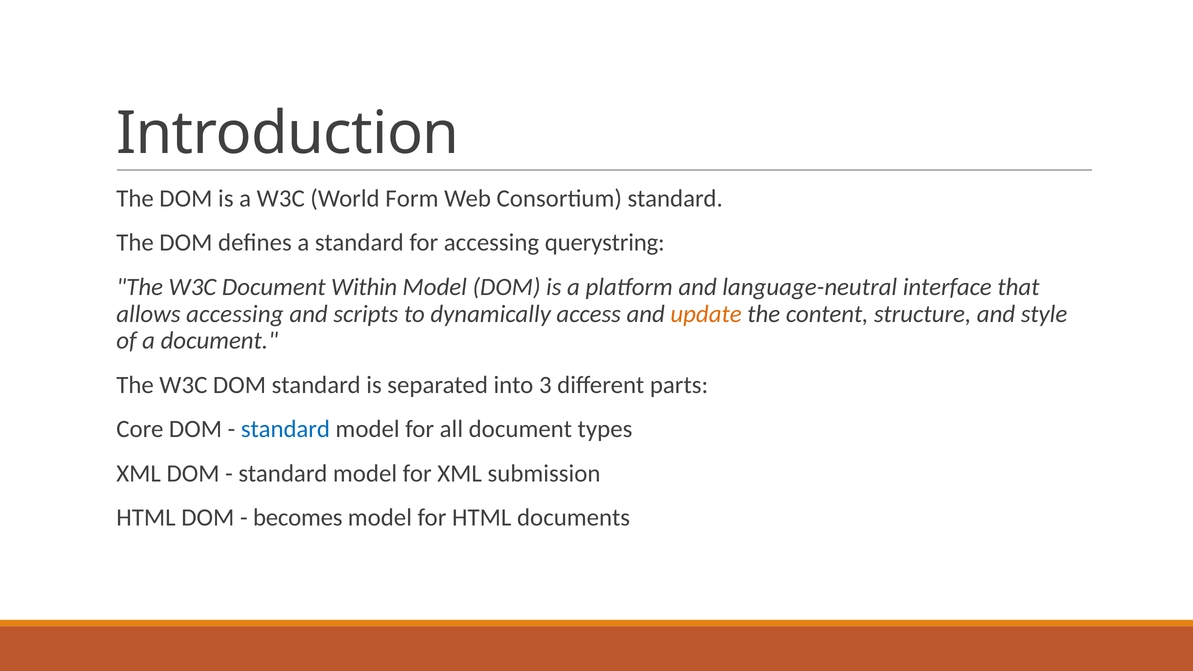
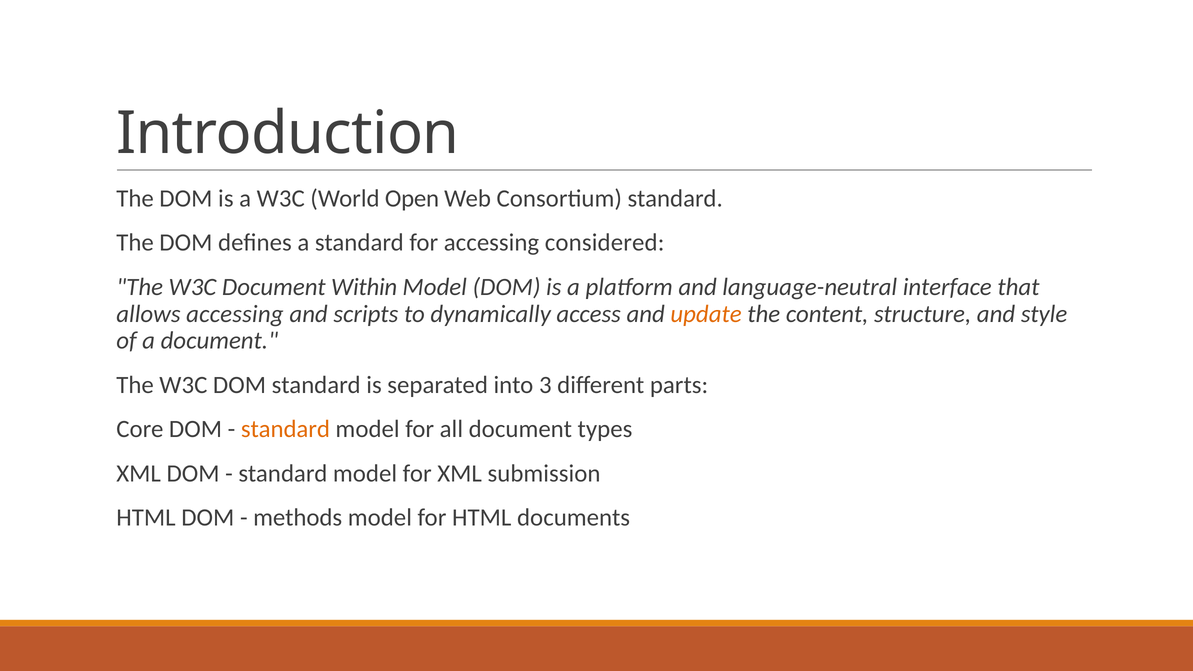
Form: Form -> Open
querystring: querystring -> considered
standard at (285, 429) colour: blue -> orange
becomes: becomes -> methods
